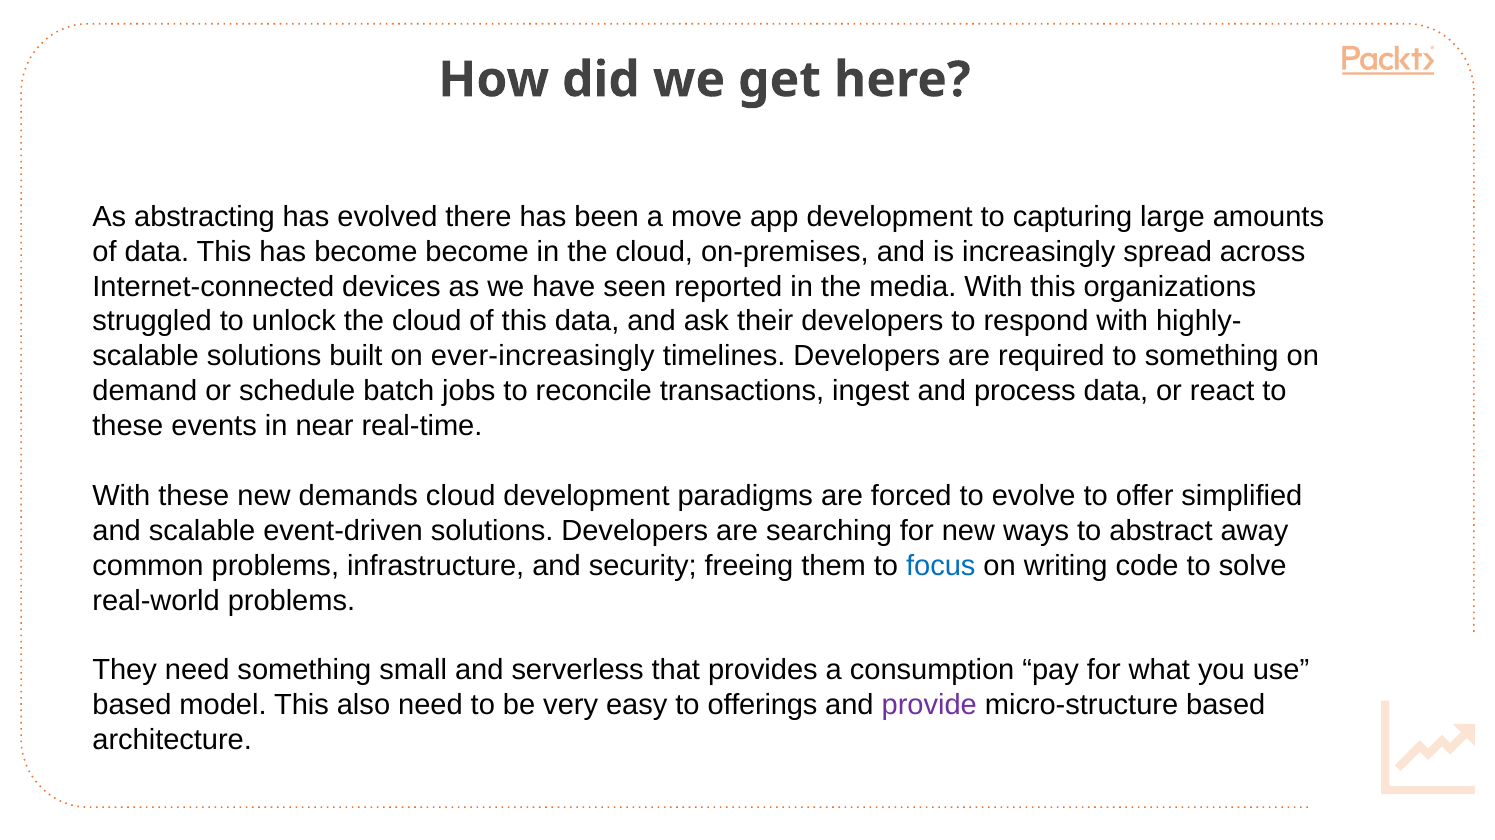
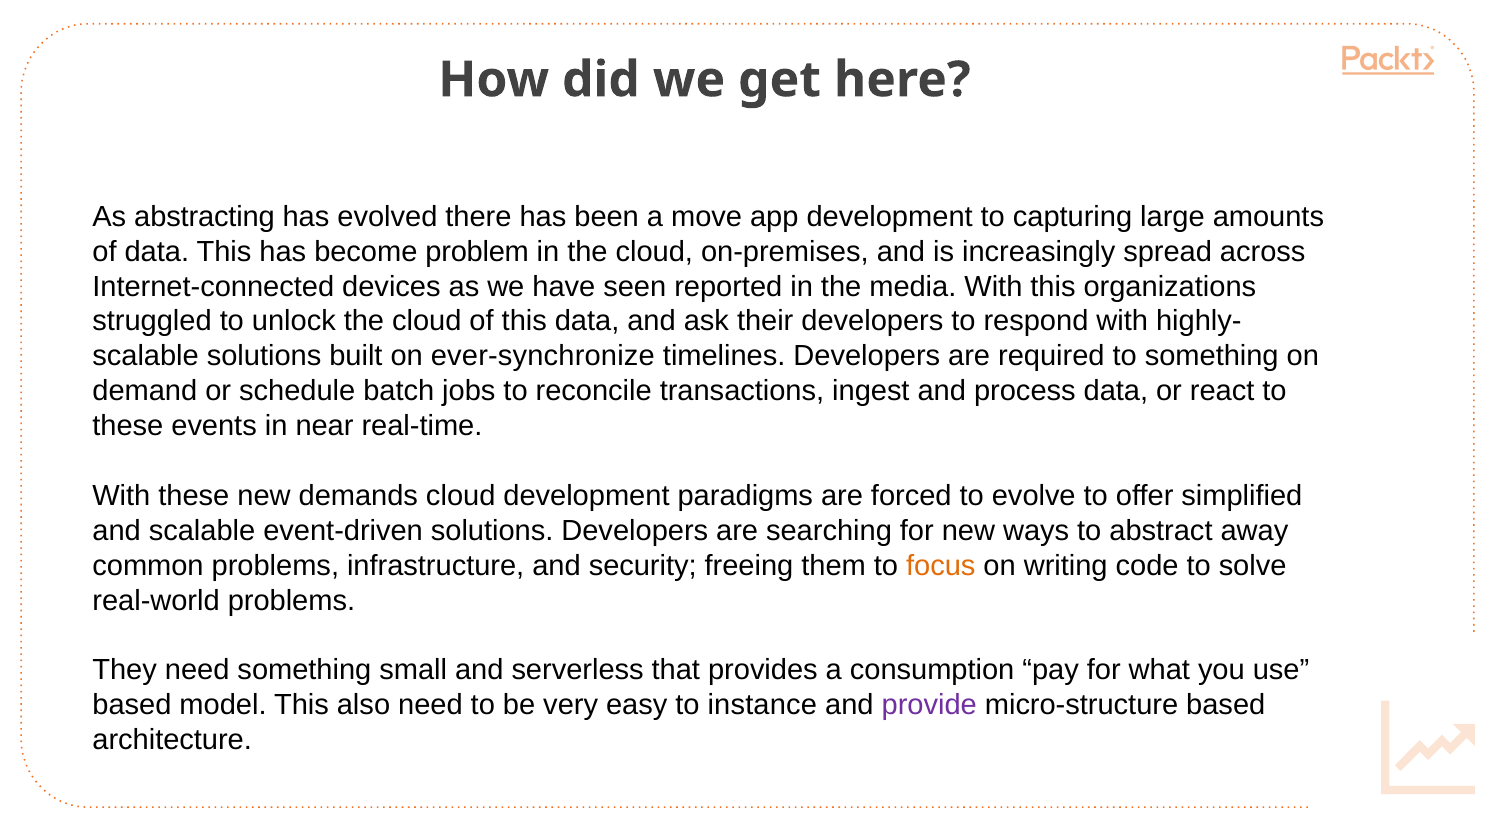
become become: become -> problem
ever-increasingly: ever-increasingly -> ever-synchronize
focus colour: blue -> orange
offerings: offerings -> instance
